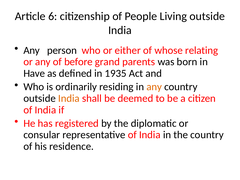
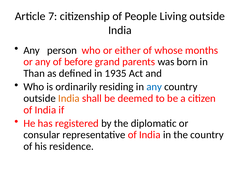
6: 6 -> 7
relating: relating -> months
Have: Have -> Than
any at (154, 87) colour: orange -> blue
